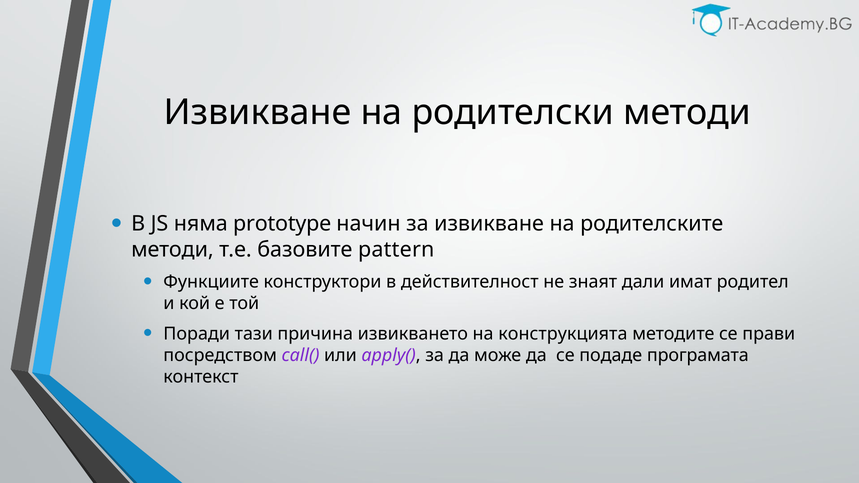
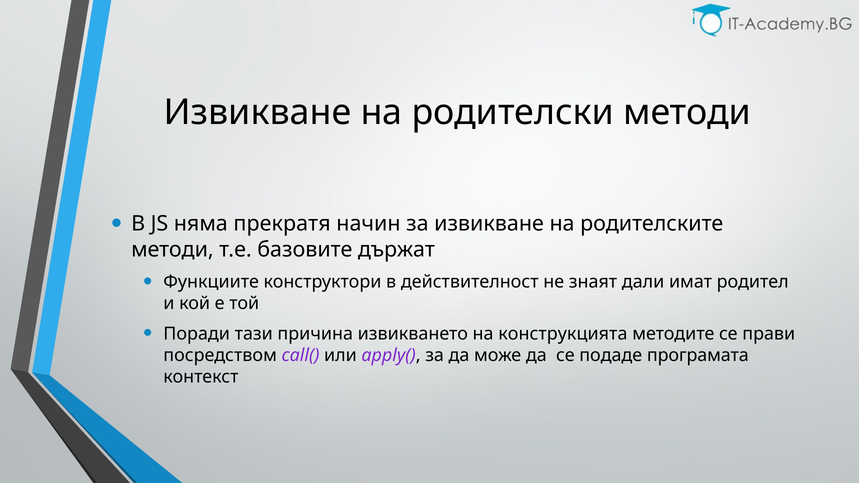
prototype: prototype -> прекратя
pattern: pattern -> държат
